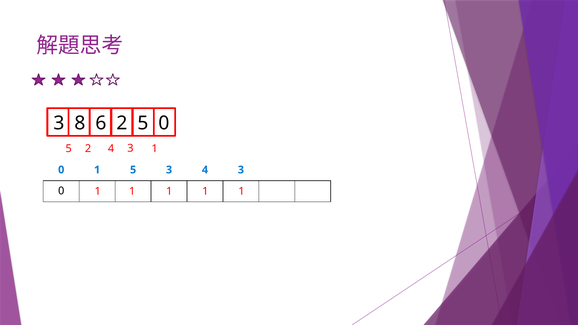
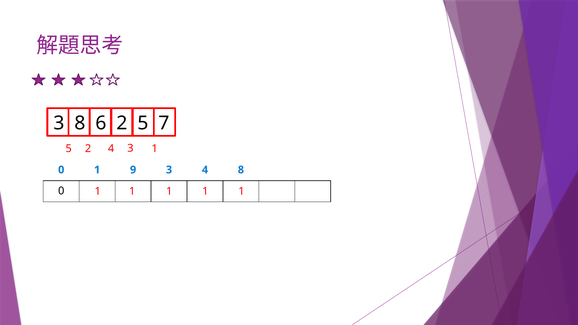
0 at (164, 123): 0 -> 7
1 5: 5 -> 9
4 3: 3 -> 8
